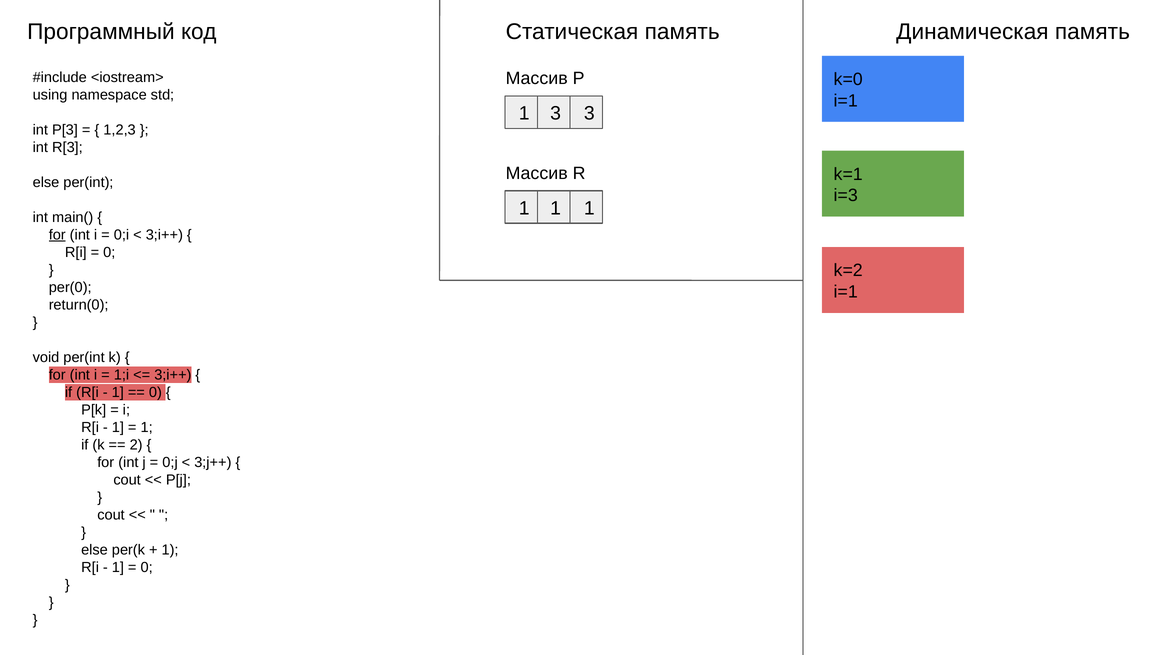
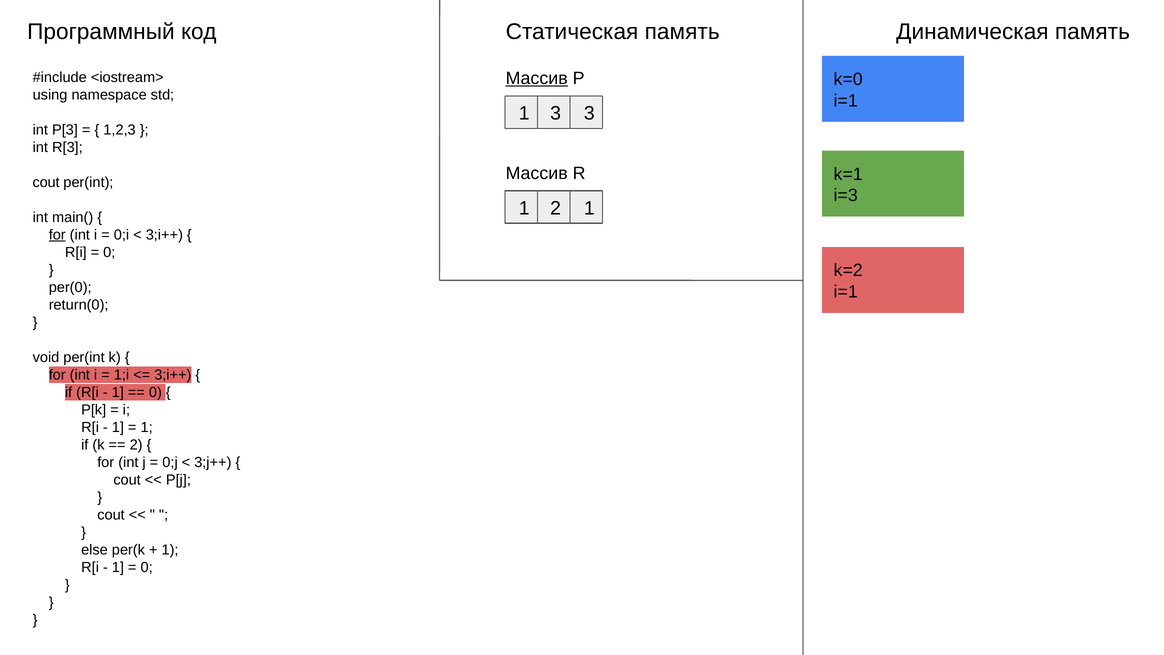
Массив at (537, 78) underline: none -> present
else at (46, 182): else -> cout
1 at (556, 208): 1 -> 2
